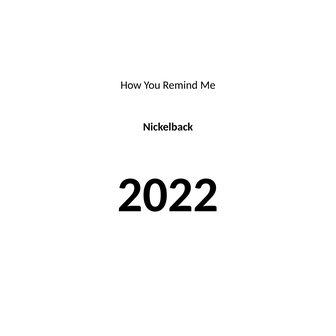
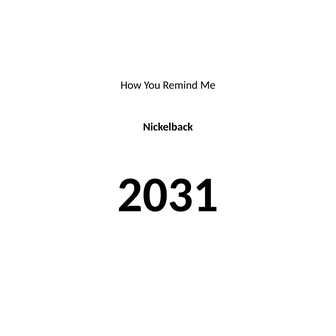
2022: 2022 -> 2031
